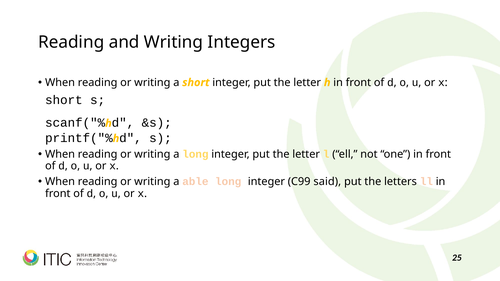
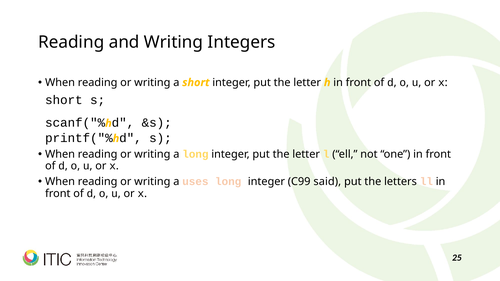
able: able -> uses
